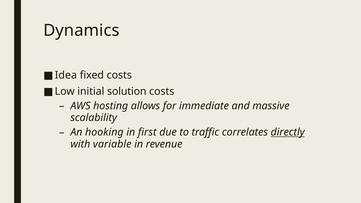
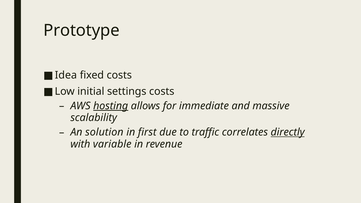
Dynamics: Dynamics -> Prototype
solution: solution -> settings
hosting underline: none -> present
hooking: hooking -> solution
